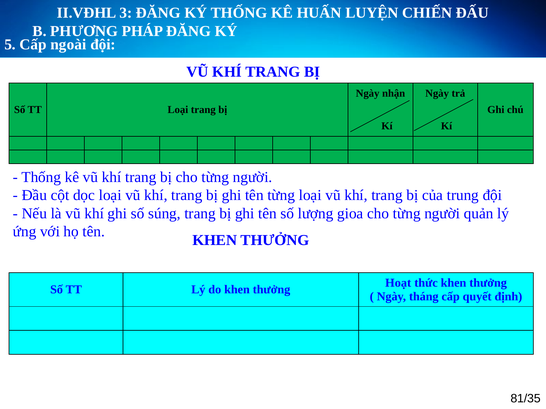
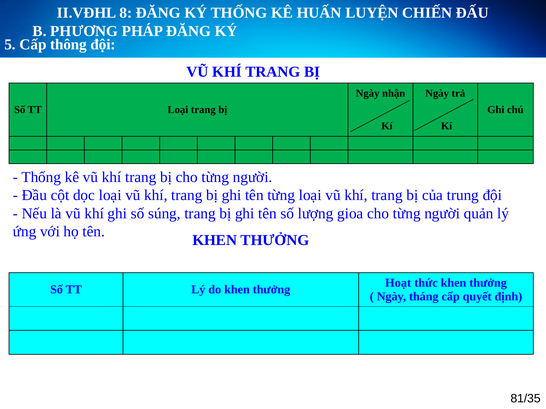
3: 3 -> 8
ngoài: ngoài -> thông
